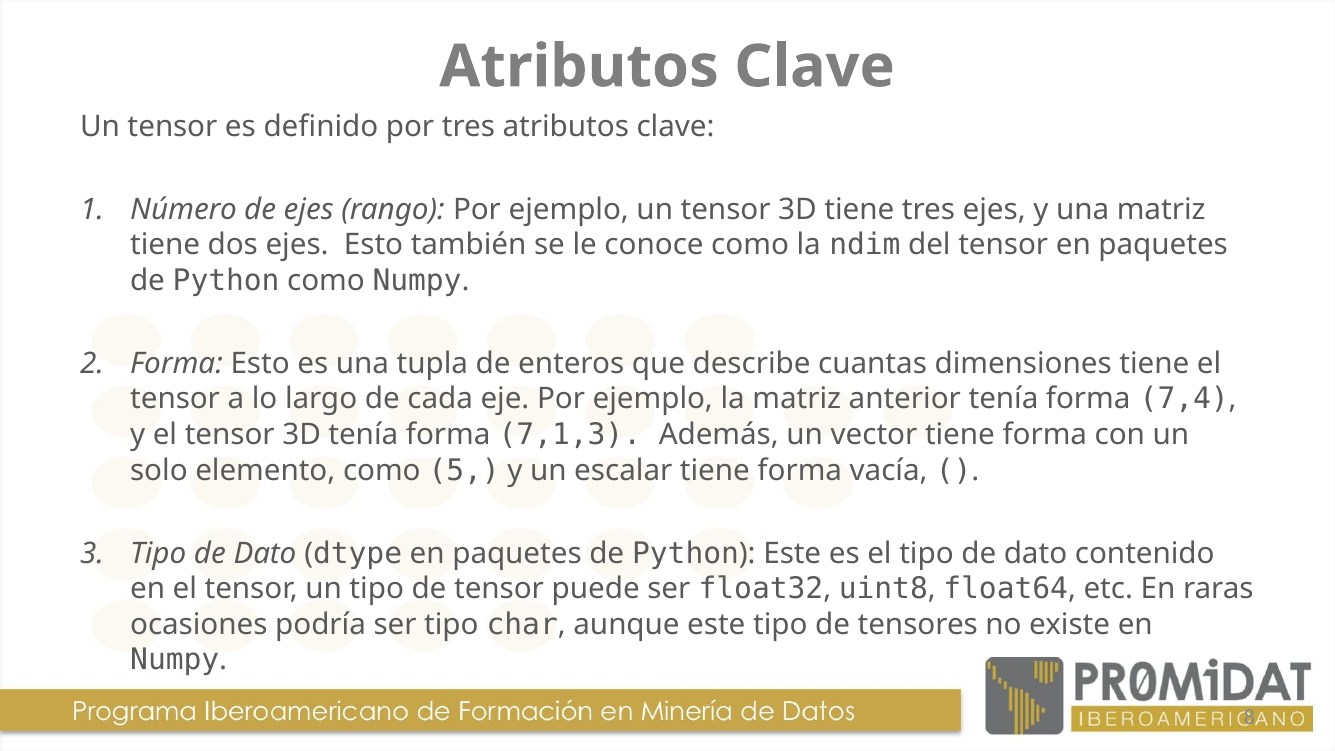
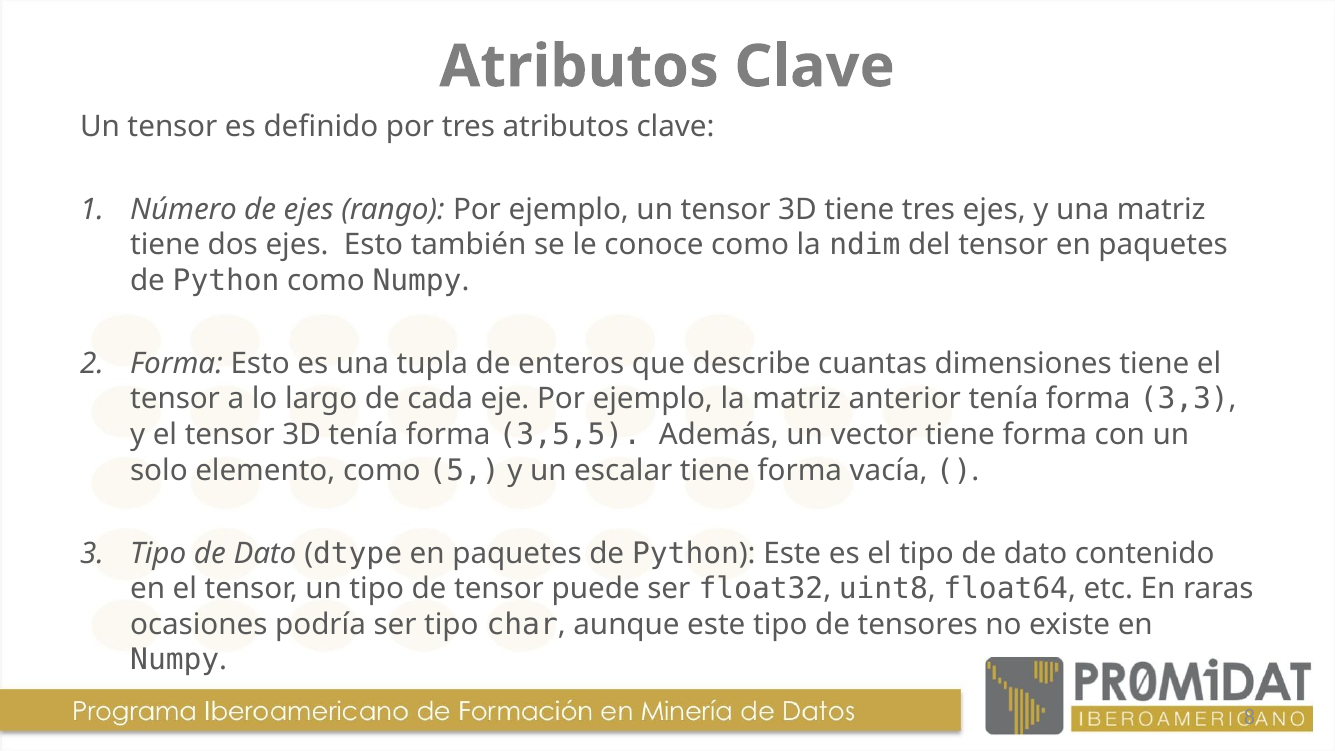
7,4: 7,4 -> 3,3
7,1,3: 7,1,3 -> 3,5,5
